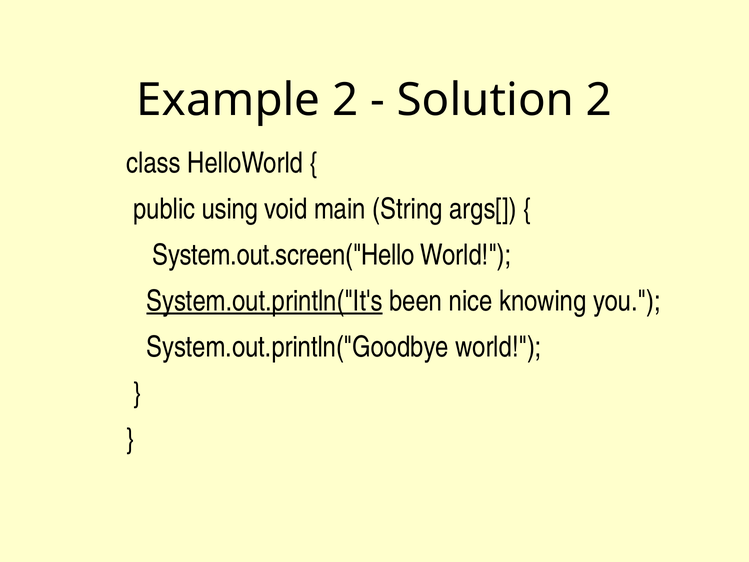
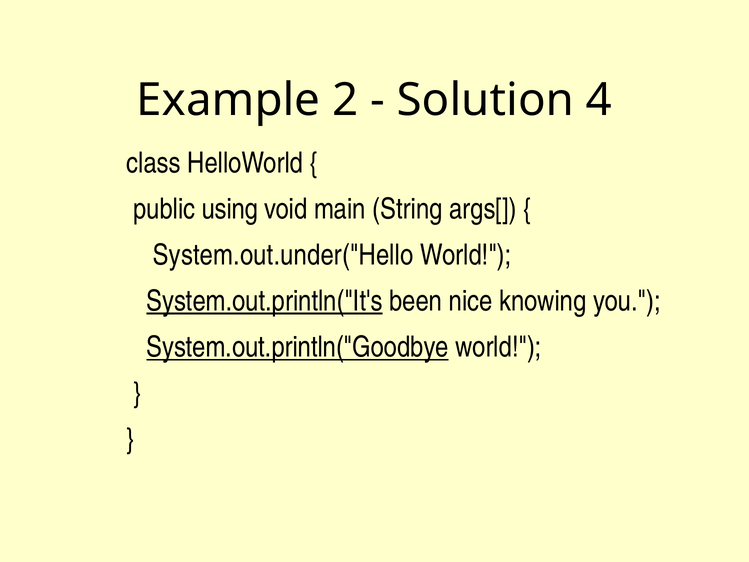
Solution 2: 2 -> 4
System.out.screen("Hello: System.out.screen("Hello -> System.out.under("Hello
System.out.println("Goodbye underline: none -> present
